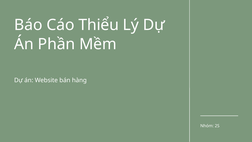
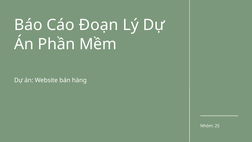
Thiểu: Thiểu -> Đoạn
